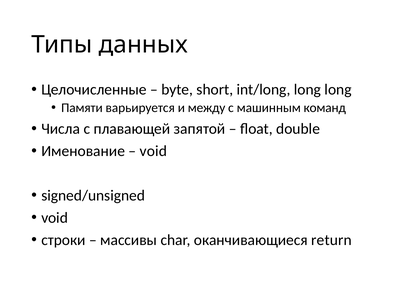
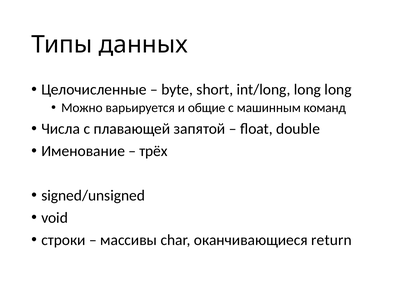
Памяти: Памяти -> Можно
между: между -> общие
void at (153, 151): void -> трёх
